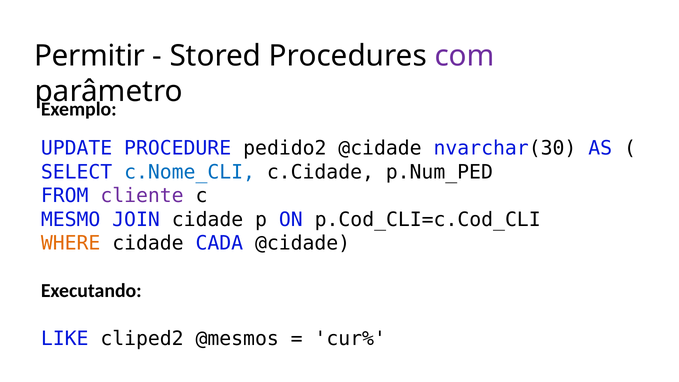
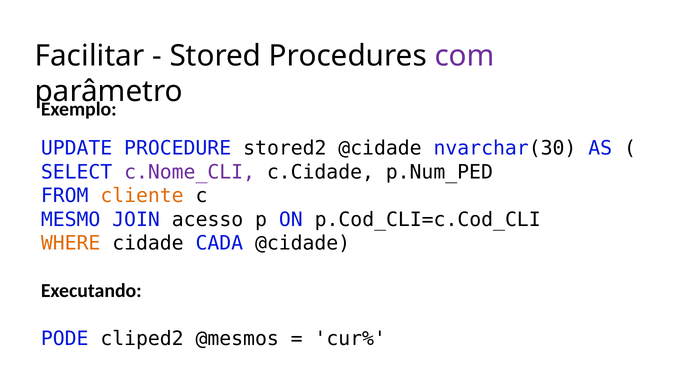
Permitir: Permitir -> Facilitar
pedido2: pedido2 -> stored2
c.Nome_CLI colour: blue -> purple
cliente colour: purple -> orange
JOIN cidade: cidade -> acesso
LIKE: LIKE -> PODE
